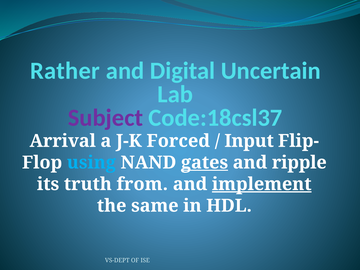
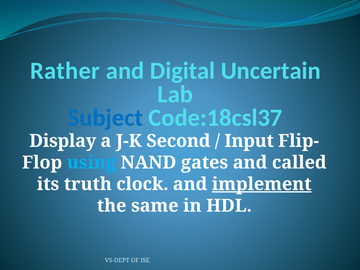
Subject colour: purple -> blue
Arrival: Arrival -> Display
Forced: Forced -> Second
gates underline: present -> none
ripple: ripple -> called
from: from -> clock
